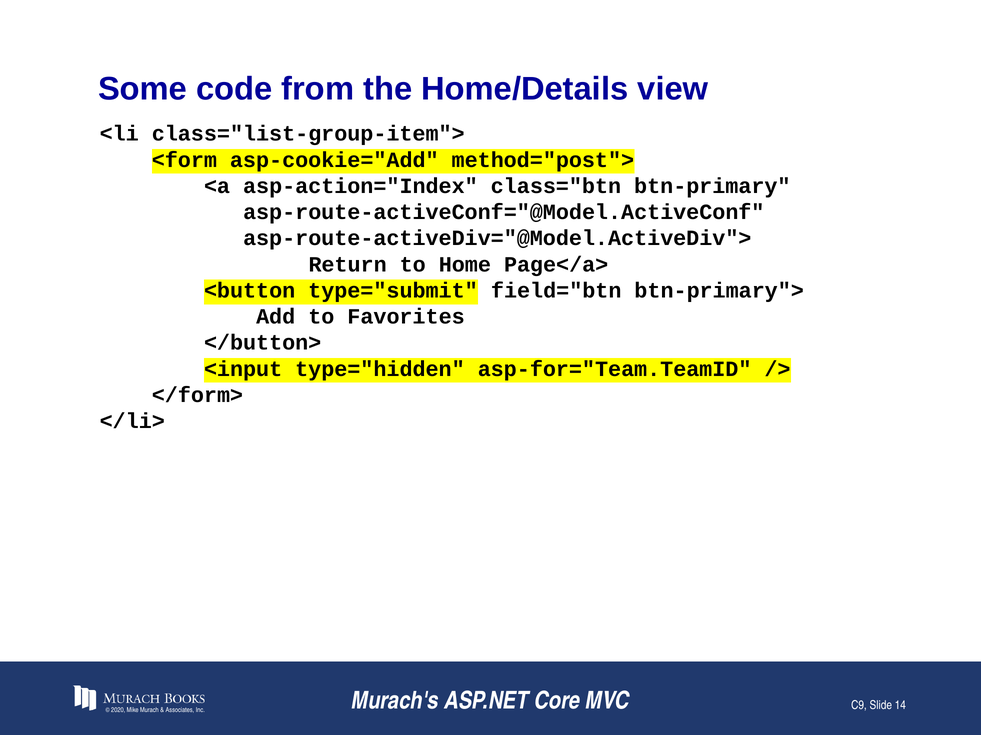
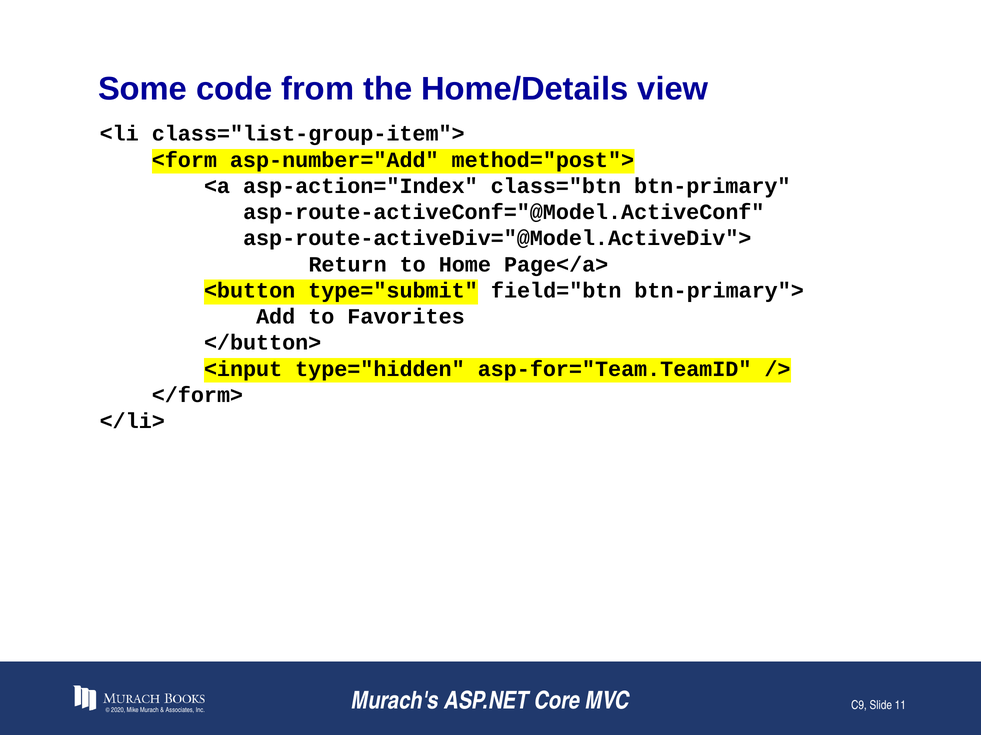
asp-cookie="Add: asp-cookie="Add -> asp-number="Add
14: 14 -> 11
